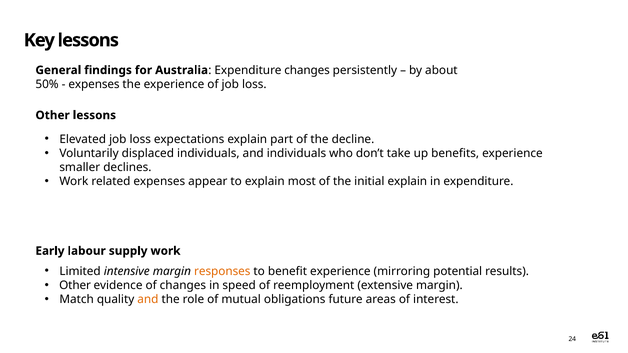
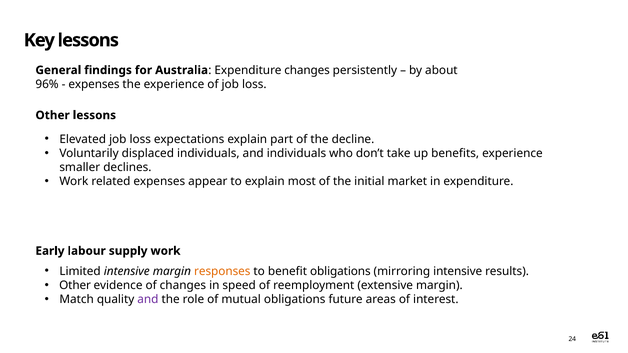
50%: 50% -> 96%
initial explain: explain -> market
benefit experience: experience -> obligations
mirroring potential: potential -> intensive
and at (148, 300) colour: orange -> purple
